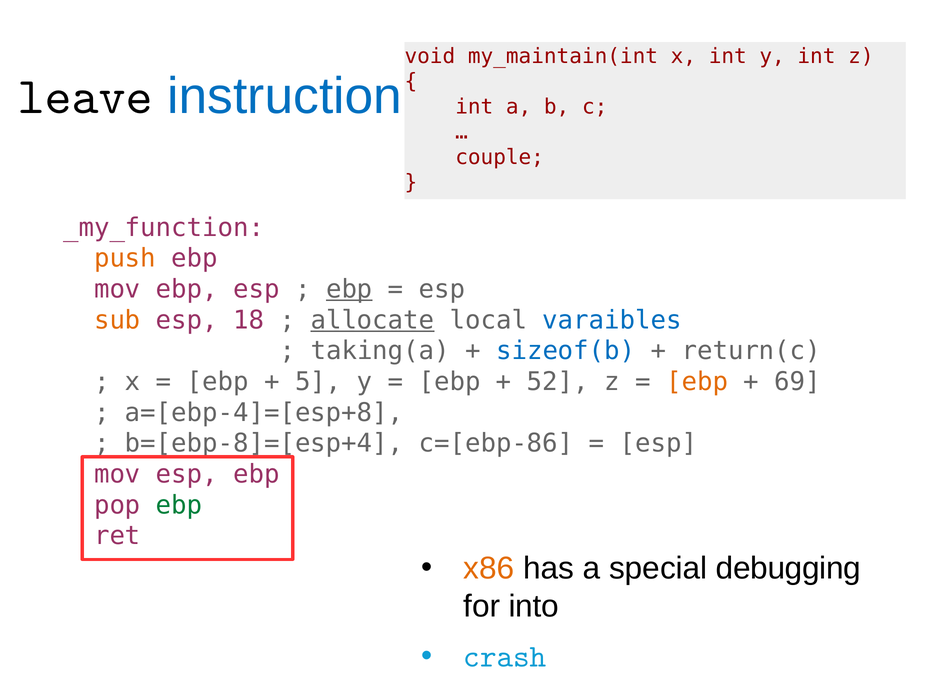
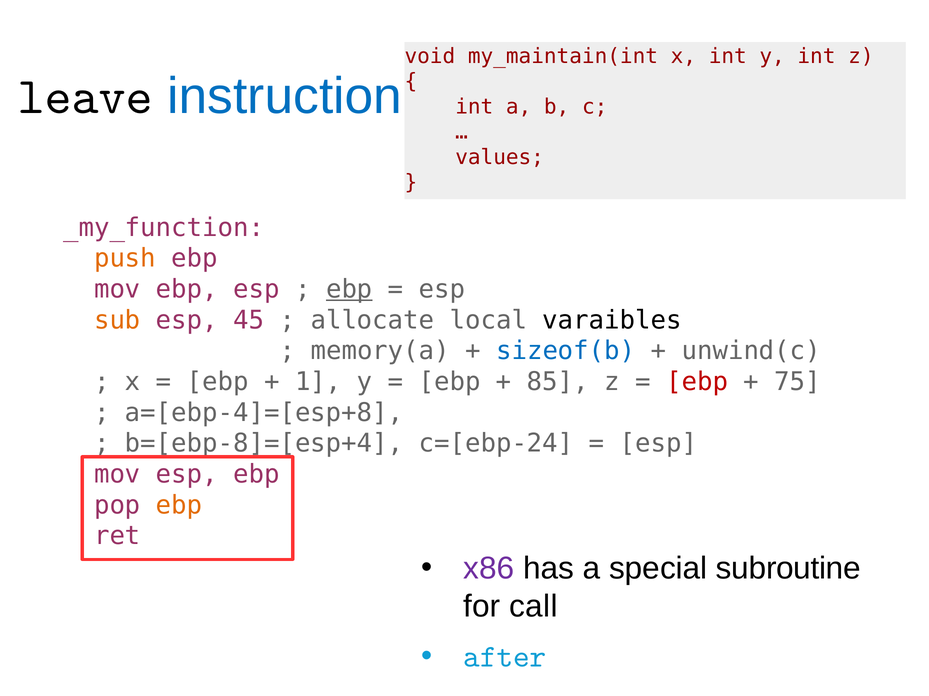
couple: couple -> values
18: 18 -> 45
allocate underline: present -> none
varaibles colour: blue -> black
taking(a: taking(a -> memory(a
return(c: return(c -> unwind(c
5: 5 -> 1
52: 52 -> 85
ebp at (697, 382) colour: orange -> red
69: 69 -> 75
c=[ebp-86: c=[ebp-86 -> c=[ebp-24
ebp at (179, 506) colour: green -> orange
x86 colour: orange -> purple
debugging: debugging -> subroutine
into: into -> call
crash: crash -> after
